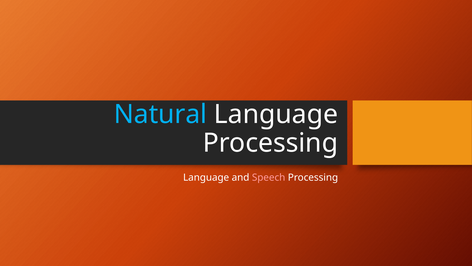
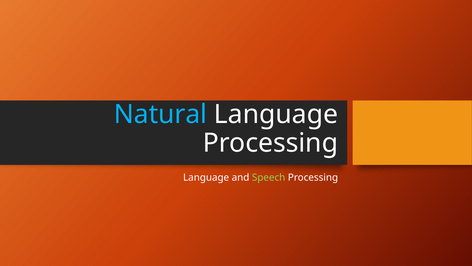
Speech colour: pink -> light green
